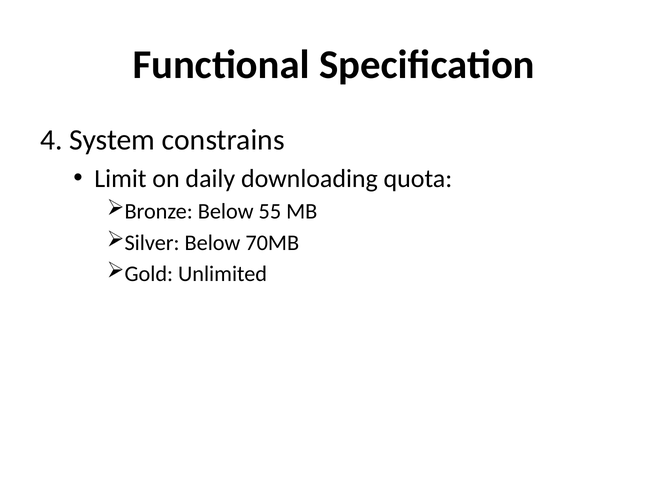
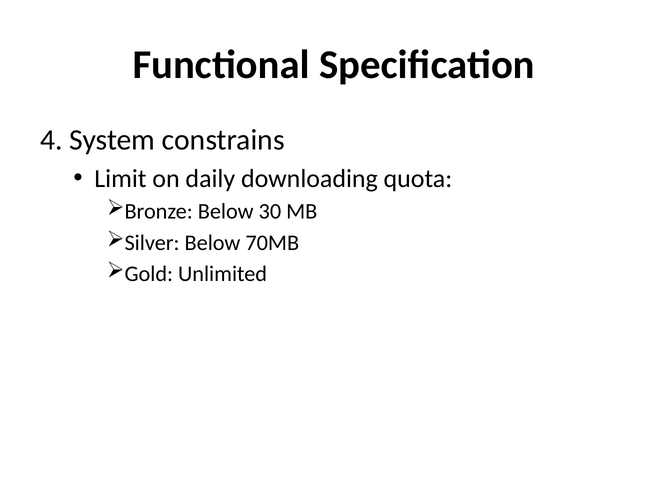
55: 55 -> 30
